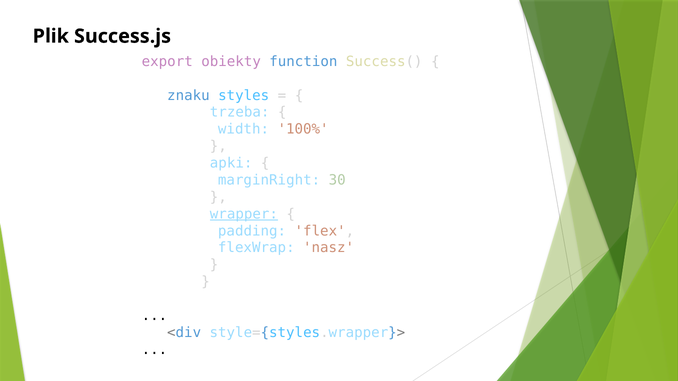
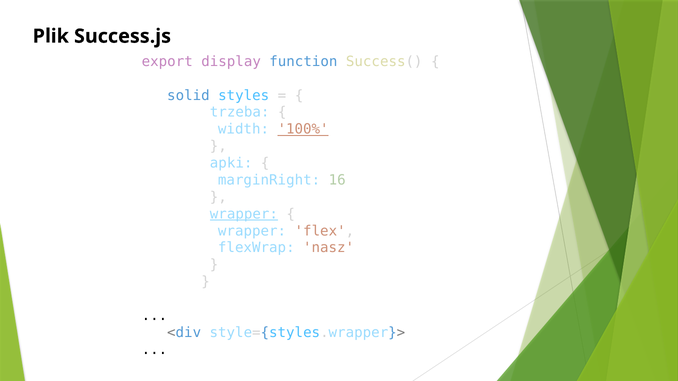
obiekty: obiekty -> display
znaku: znaku -> solid
100% underline: none -> present
30: 30 -> 16
padding at (252, 231): padding -> wrapper
